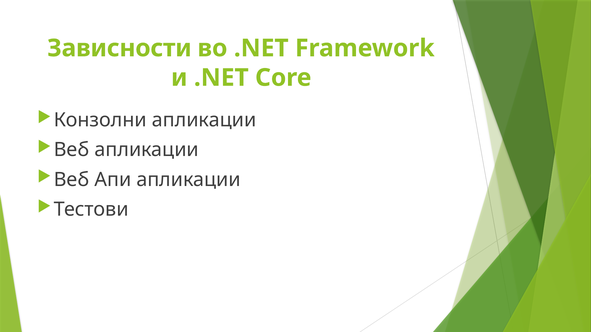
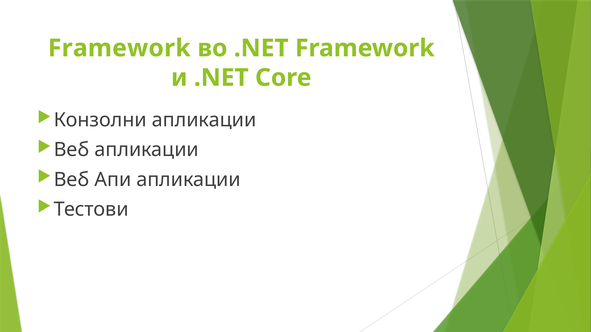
Зависности at (119, 48): Зависности -> Framework
